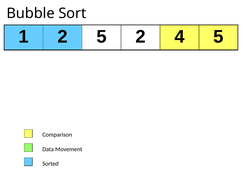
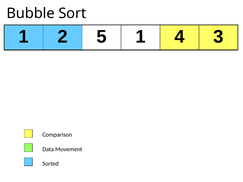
5 2: 2 -> 1
4 5: 5 -> 3
